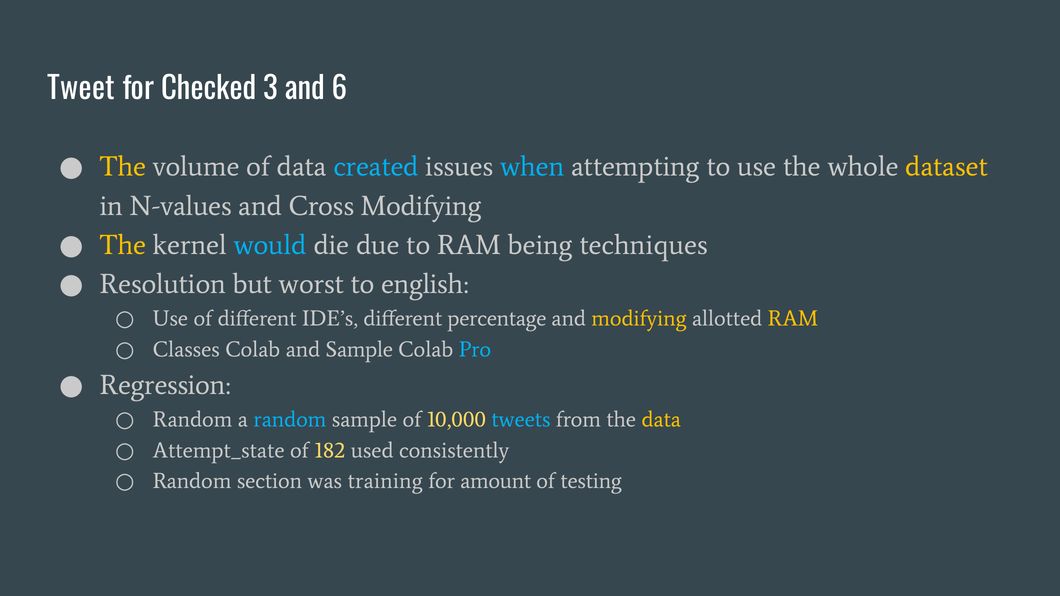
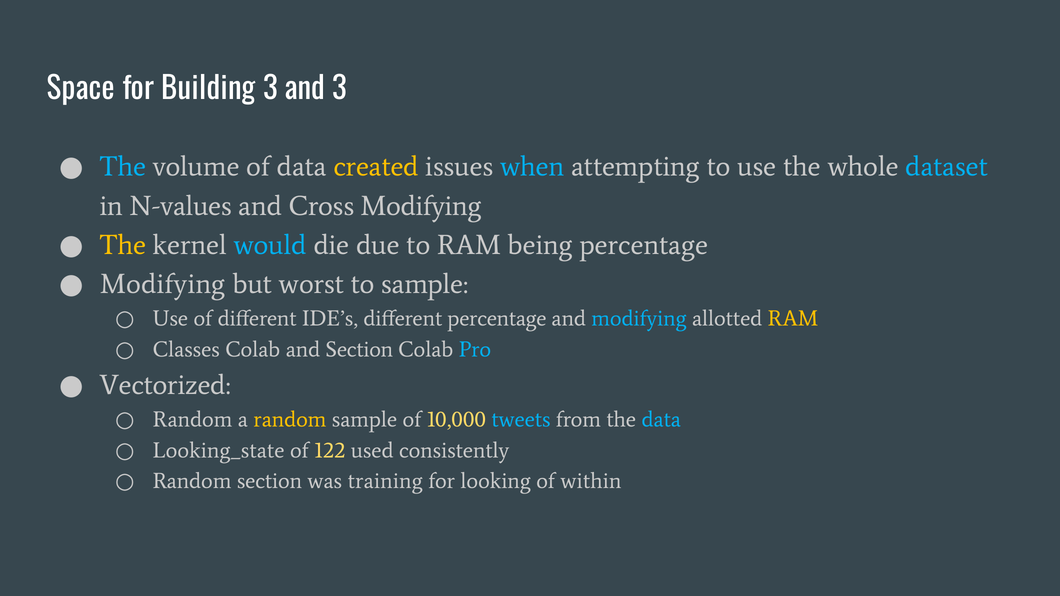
Tweet: Tweet -> Space
Checked: Checked -> Building
and 6: 6 -> 3
The at (123, 167) colour: yellow -> light blue
created colour: light blue -> yellow
dataset colour: yellow -> light blue
being techniques: techniques -> percentage
Resolution at (163, 284): Resolution -> Modifying
to english: english -> sample
modifying at (639, 319) colour: yellow -> light blue
and Sample: Sample -> Section
Regression: Regression -> Vectorized
random at (290, 420) colour: light blue -> yellow
data at (661, 420) colour: yellow -> light blue
Attempt_state: Attempt_state -> Looking_state
182: 182 -> 122
amount: amount -> looking
testing: testing -> within
